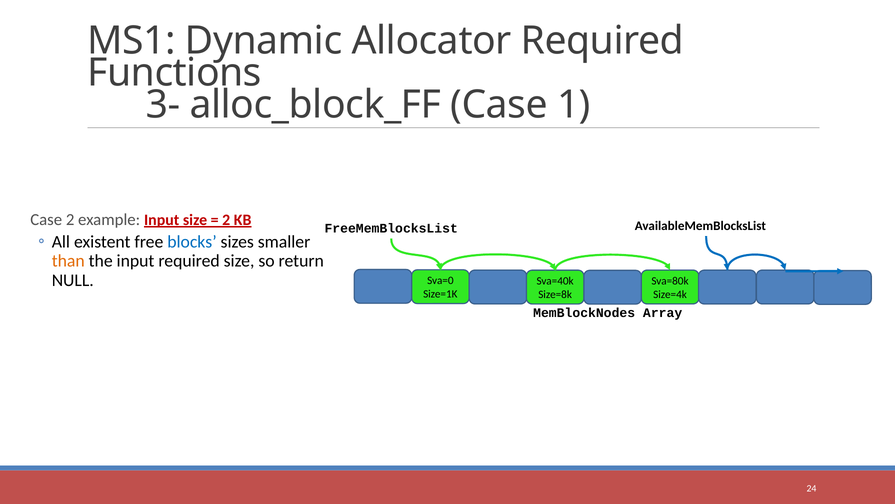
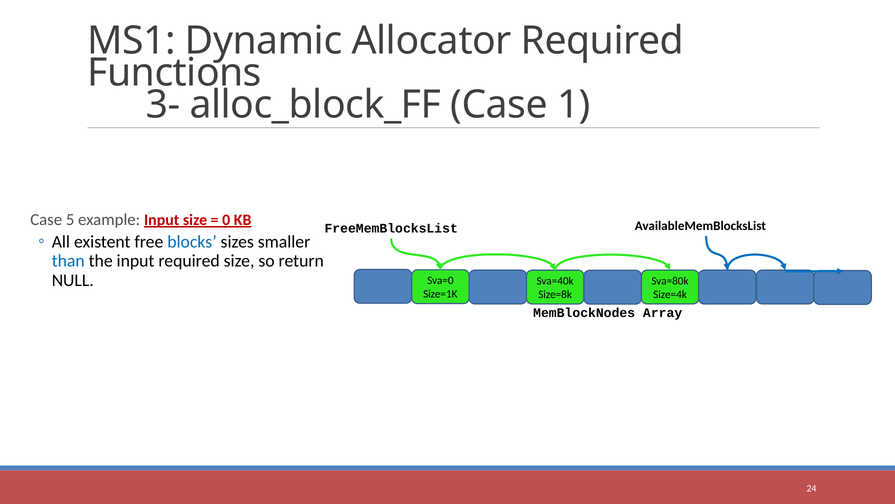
Case 2: 2 -> 5
2 at (226, 220): 2 -> 0
than colour: orange -> blue
